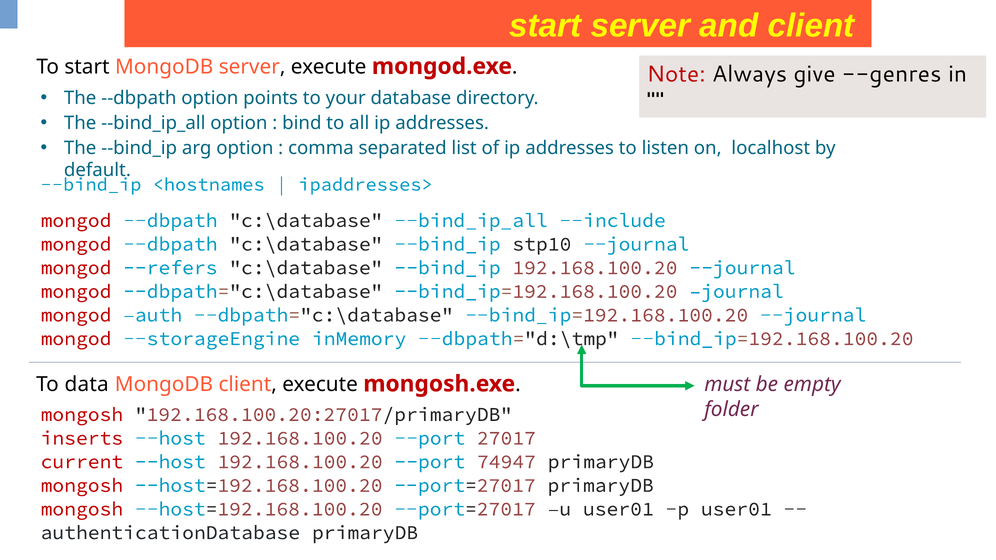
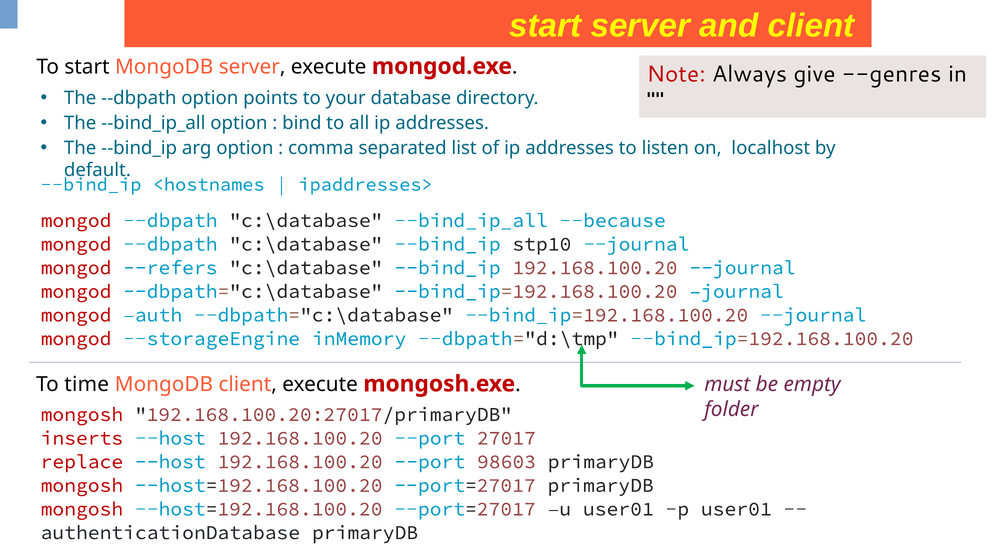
--include: --include -> --because
data: data -> time
current: current -> replace
74947: 74947 -> 98603
